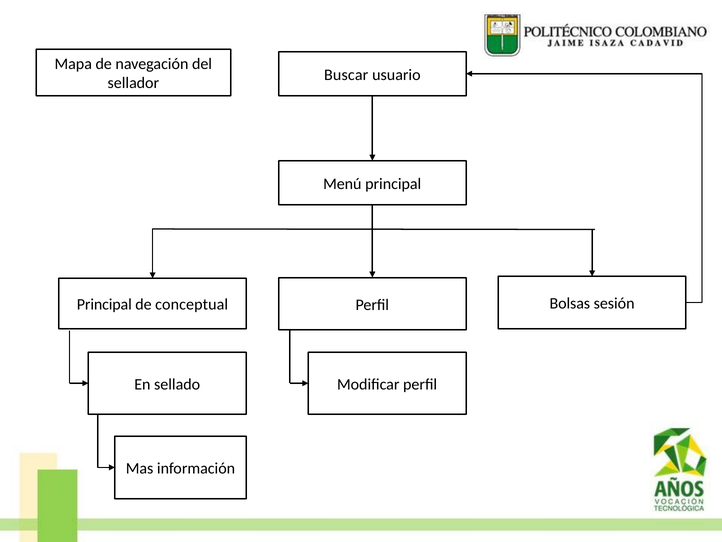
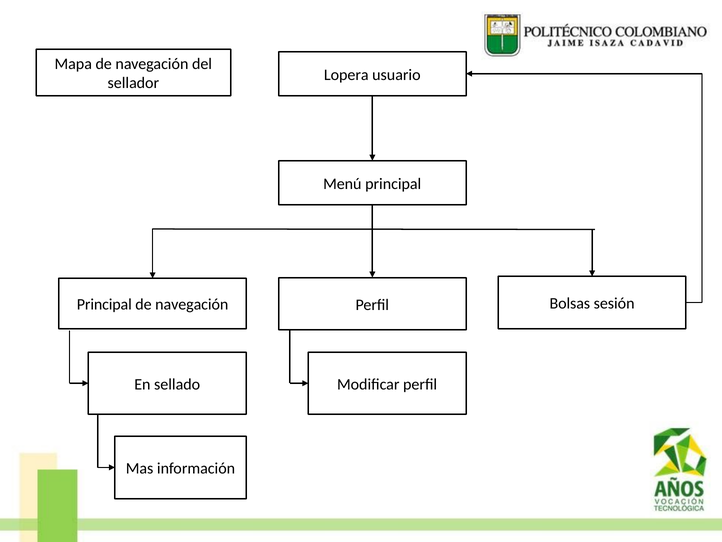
Buscar: Buscar -> Lopera
conceptual at (192, 304): conceptual -> navegación
